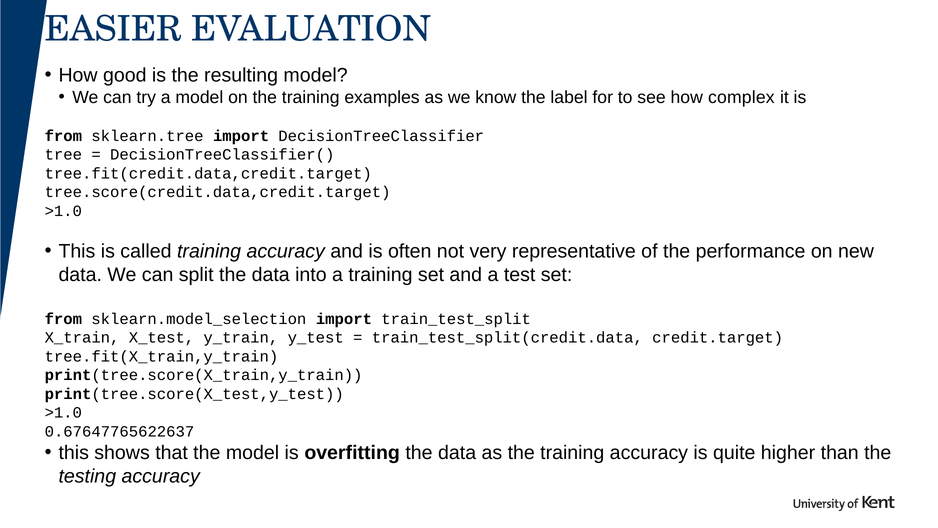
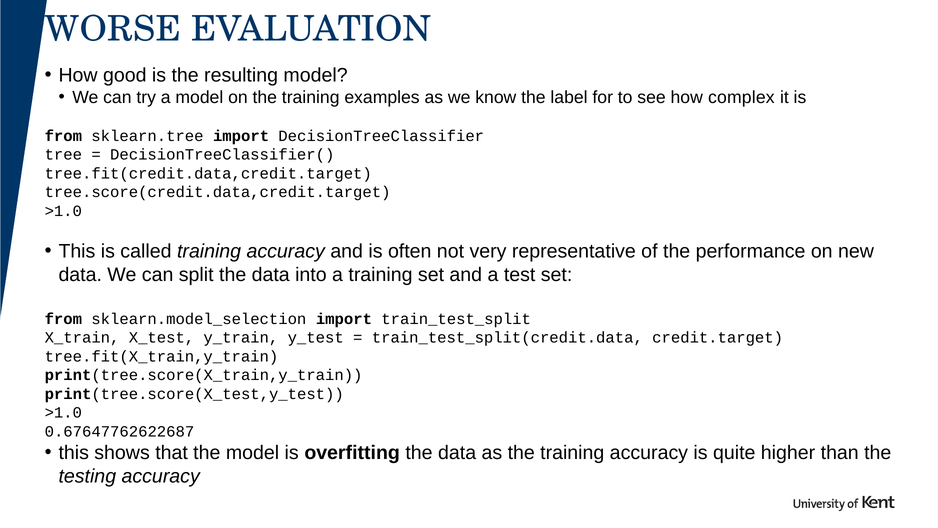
EASIER: EASIER -> WORSE
0.67647765622637: 0.67647765622637 -> 0.67647762622687
